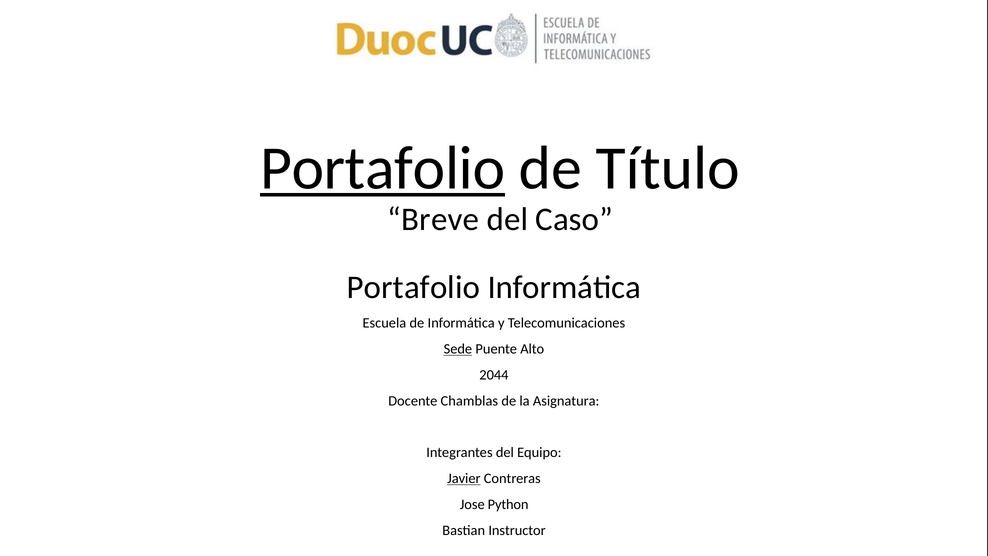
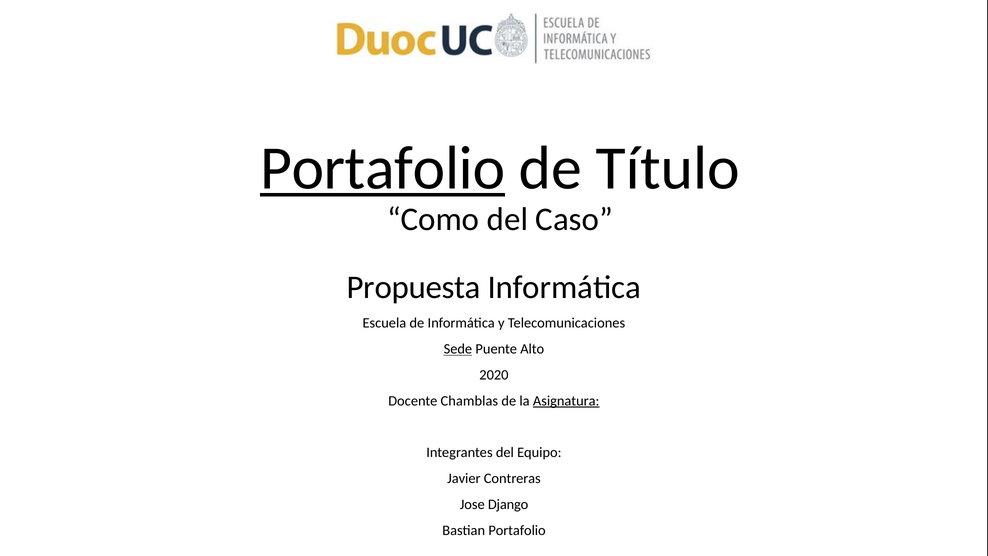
Breve: Breve -> Como
Portafolio at (413, 287): Portafolio -> Propuesta
2044: 2044 -> 2020
Asignatura underline: none -> present
Javier underline: present -> none
Python: Python -> Django
Bastian Instructor: Instructor -> Portafolio
